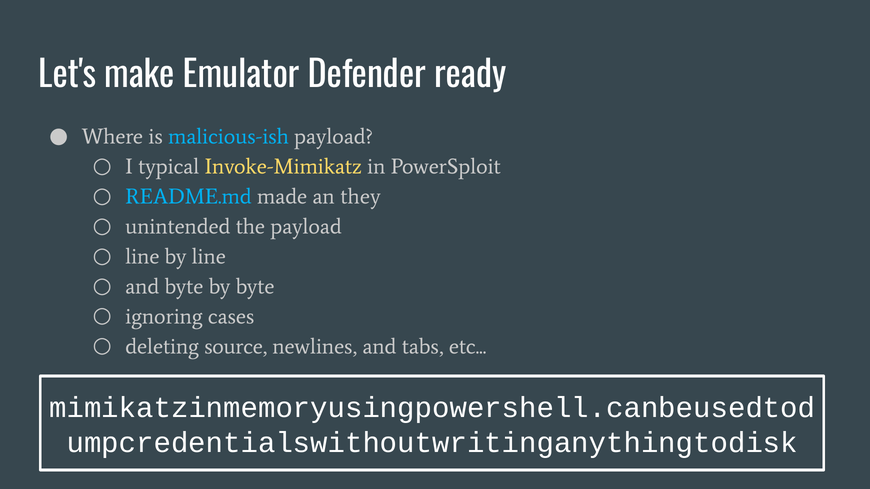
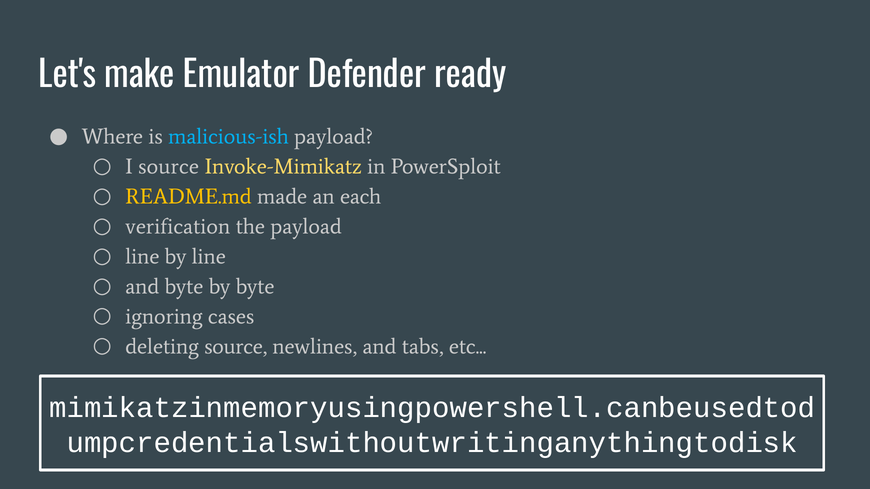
I typical: typical -> source
README.md colour: light blue -> yellow
they: they -> each
unintended: unintended -> verification
